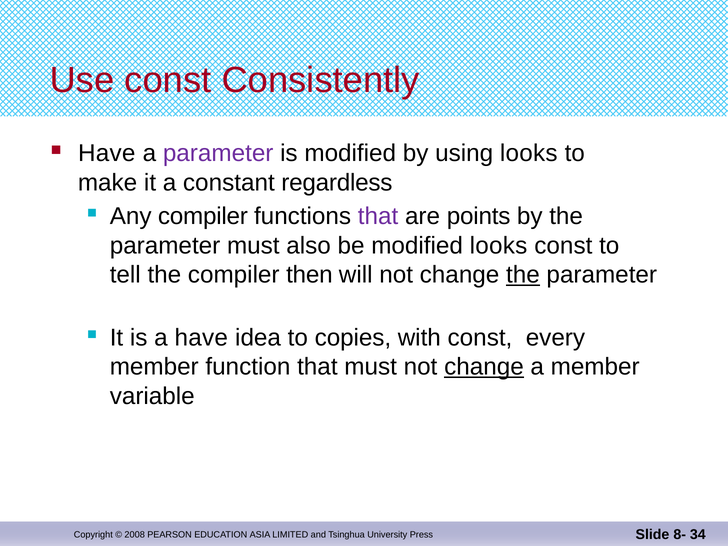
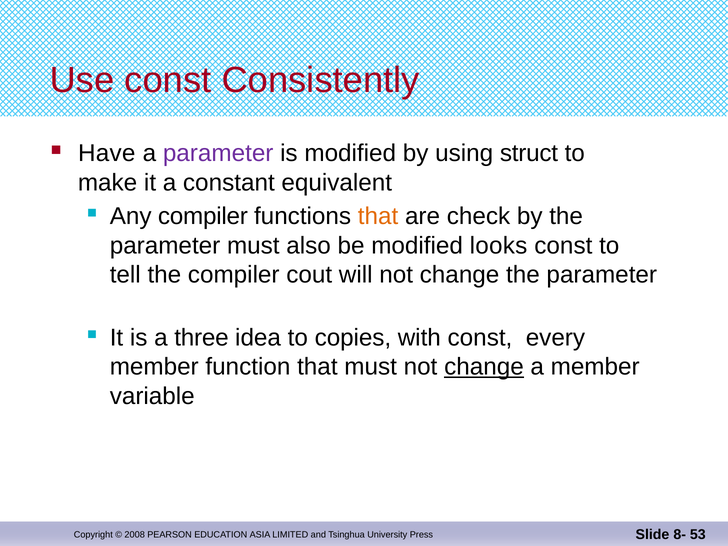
using looks: looks -> struct
regardless: regardless -> equivalent
that at (378, 216) colour: purple -> orange
points: points -> check
then: then -> cout
the at (523, 275) underline: present -> none
a have: have -> three
34: 34 -> 53
